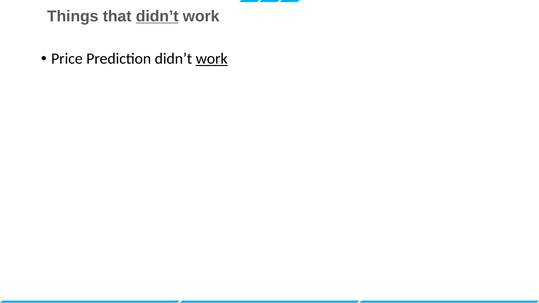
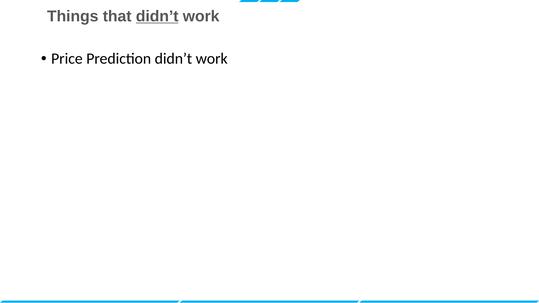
work at (212, 59) underline: present -> none
